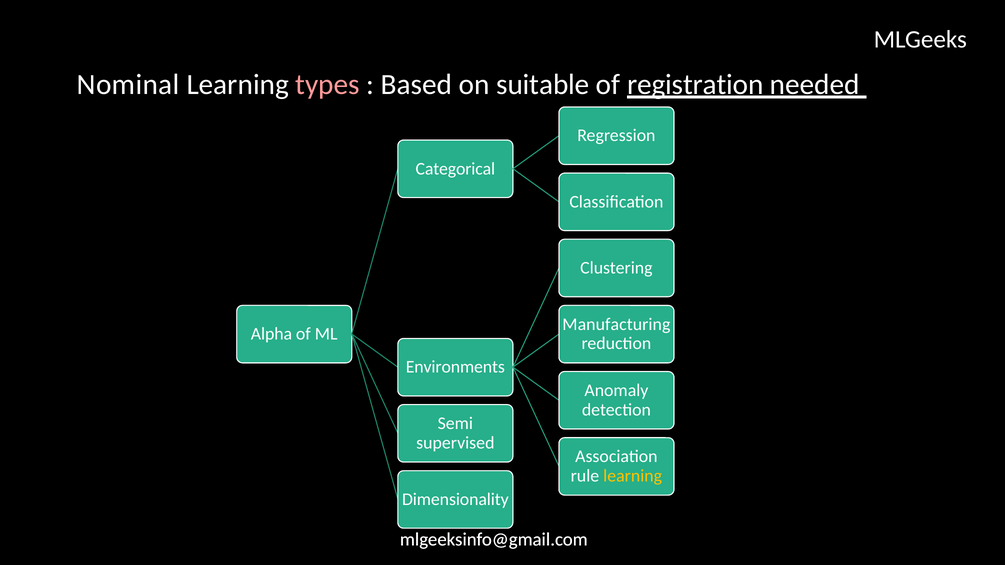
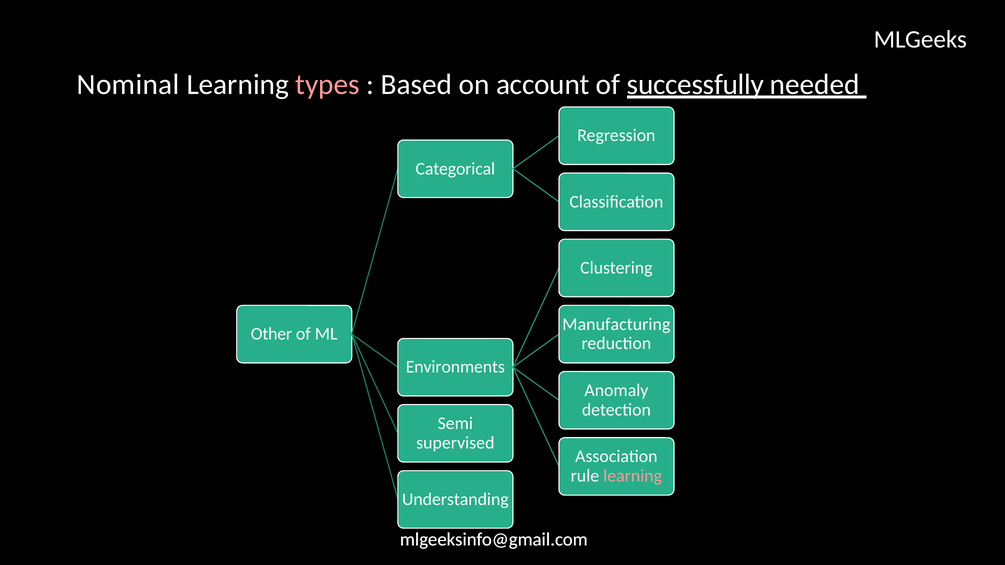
suitable: suitable -> account
registration: registration -> successfully
Alpha: Alpha -> Other
learning at (633, 476) colour: yellow -> pink
Dimensionality: Dimensionality -> Understanding
